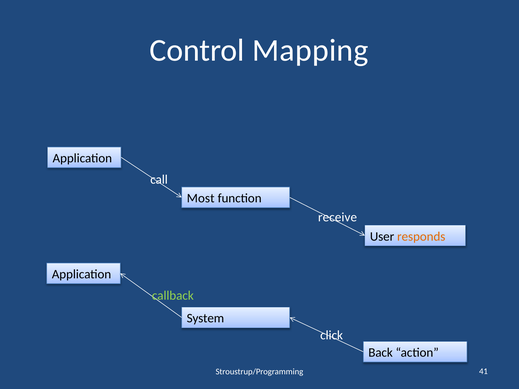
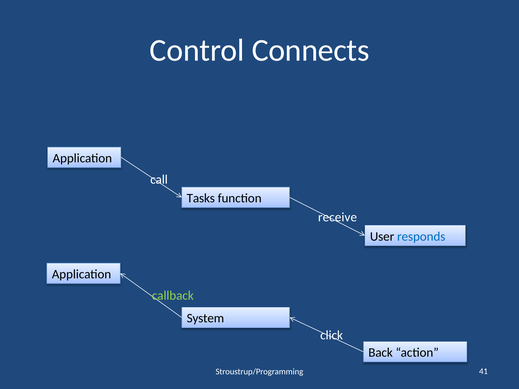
Mapping: Mapping -> Connects
Most: Most -> Tasks
responds colour: orange -> blue
